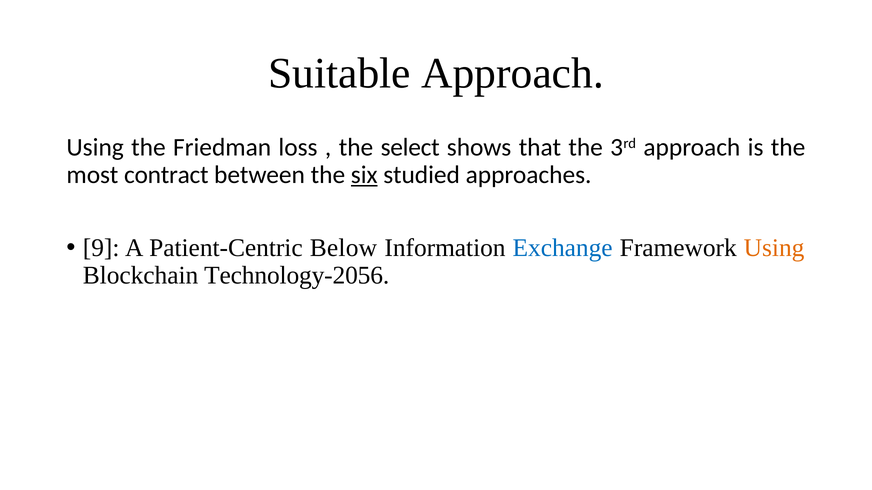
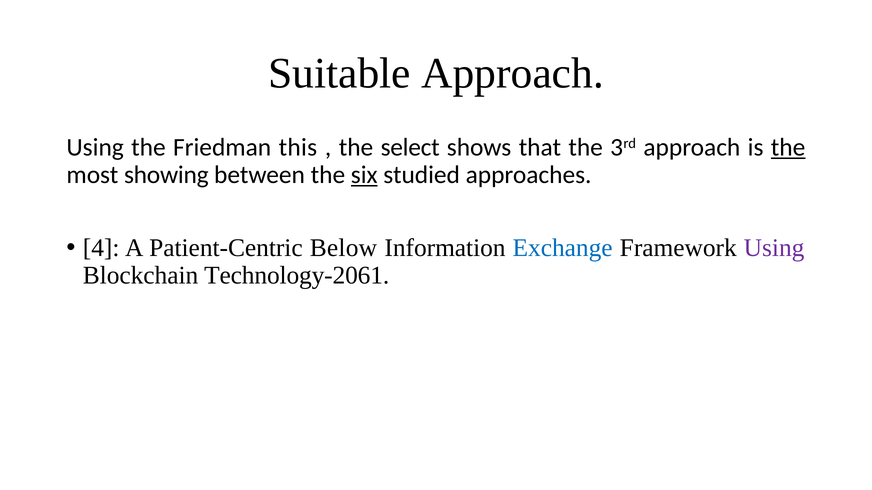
loss: loss -> this
the at (788, 147) underline: none -> present
contract: contract -> showing
9: 9 -> 4
Using at (774, 248) colour: orange -> purple
Technology-2056: Technology-2056 -> Technology-2061
